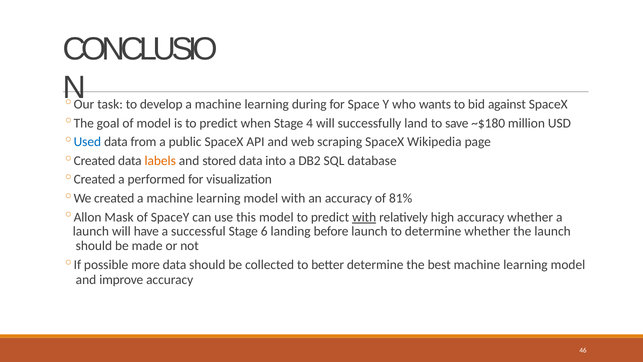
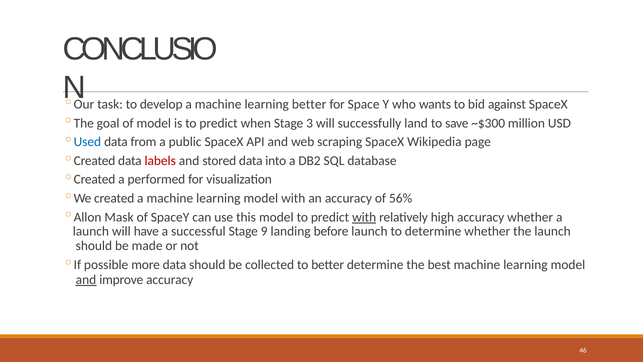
learning during: during -> better
4: 4 -> 3
~$180: ~$180 -> ~$300
labels colour: orange -> red
81%: 81% -> 56%
6: 6 -> 9
and at (86, 279) underline: none -> present
